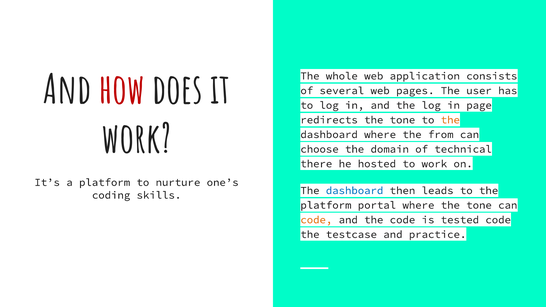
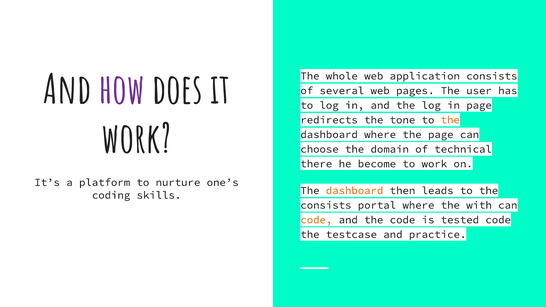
how colour: red -> purple
the from: from -> page
hosted: hosted -> become
dashboard at (355, 191) colour: blue -> orange
platform at (326, 205): platform -> consists
where the tone: tone -> with
